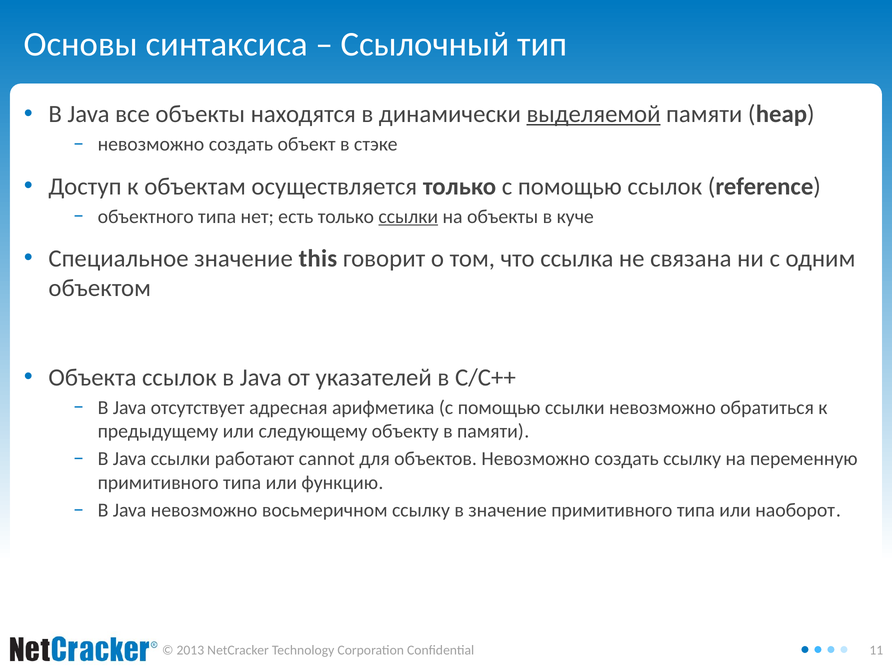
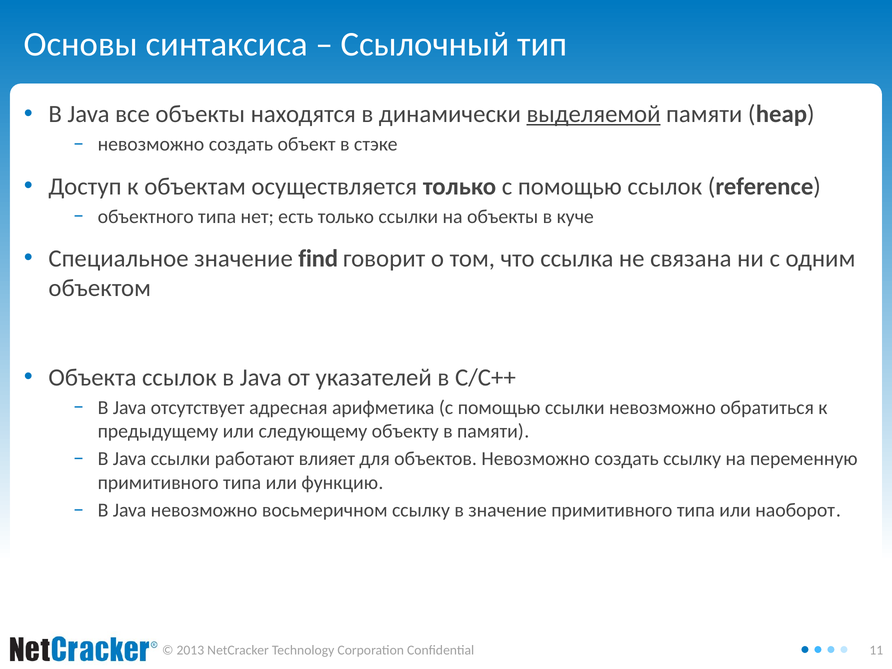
ссылки at (408, 216) underline: present -> none
this: this -> find
cannot: cannot -> влияет
